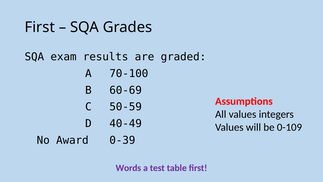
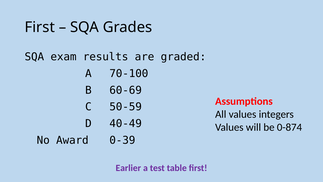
0-109: 0-109 -> 0-874
Words: Words -> Earlier
